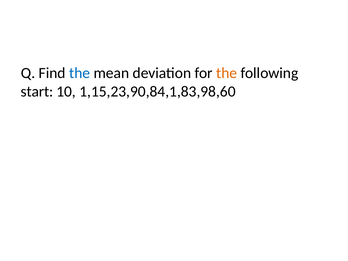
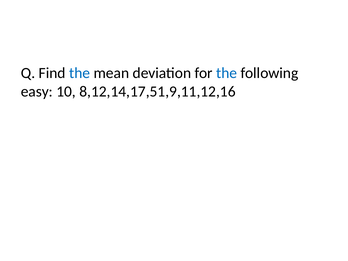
the at (227, 73) colour: orange -> blue
start: start -> easy
1,15,23,90,84,1,83,98,60: 1,15,23,90,84,1,83,98,60 -> 8,12,14,17,51,9,11,12,16
